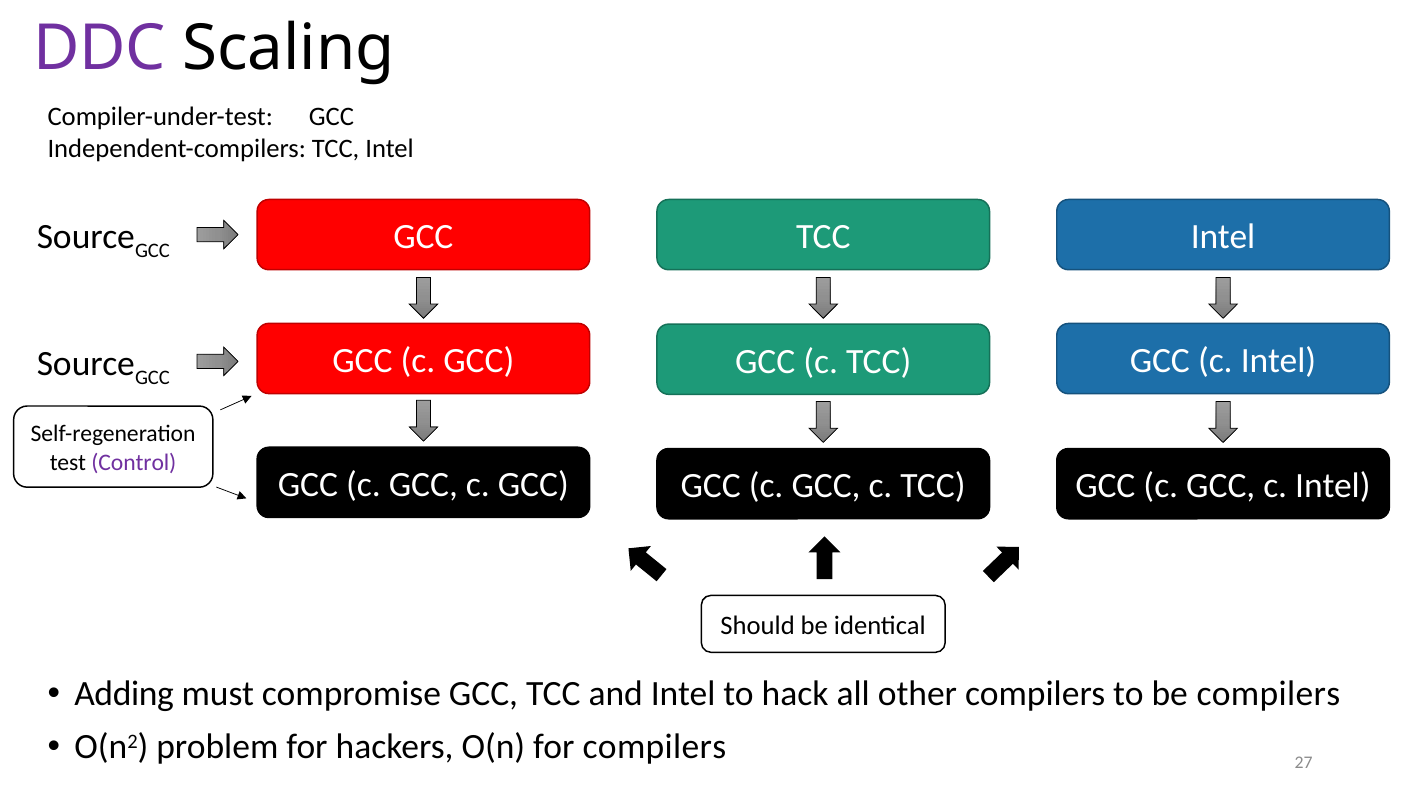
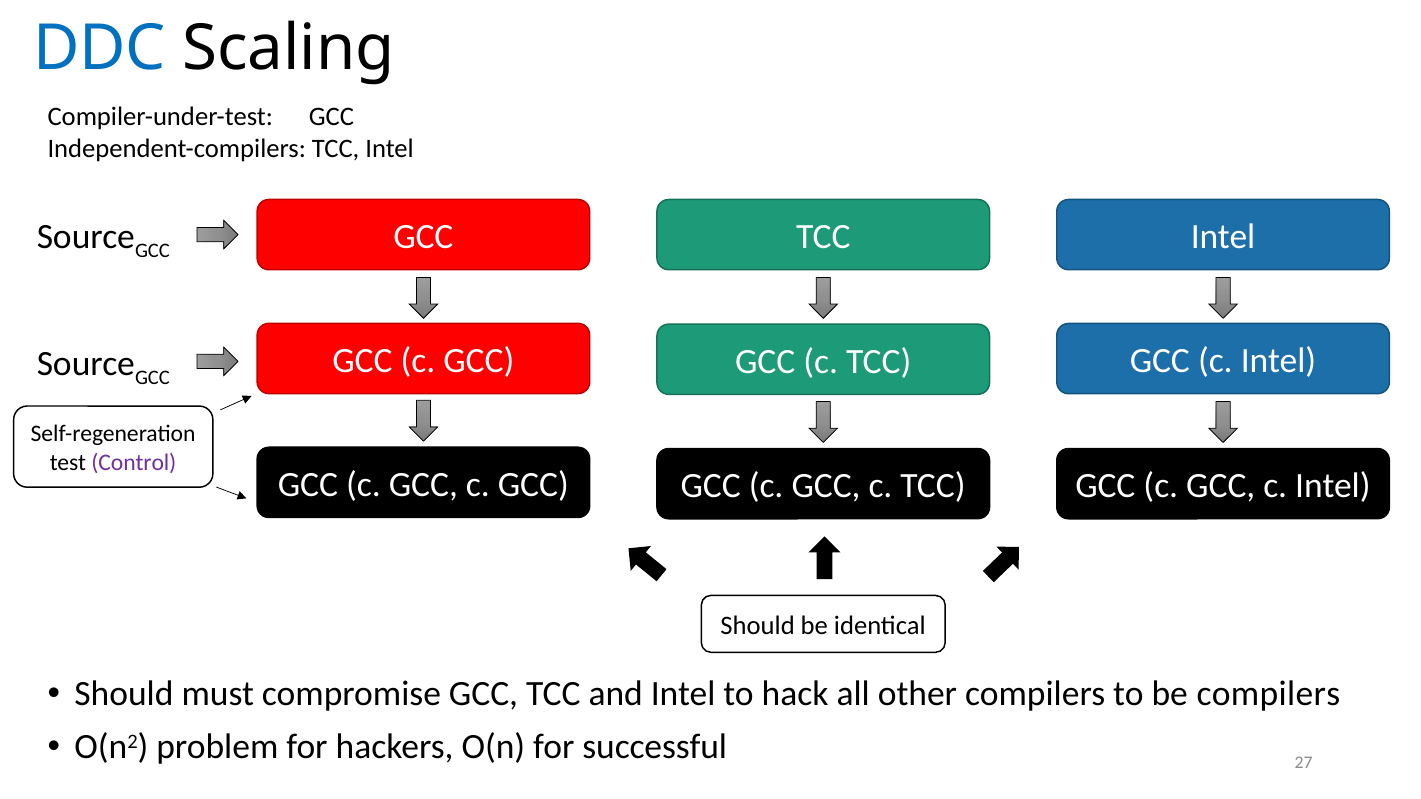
DDC colour: purple -> blue
Adding at (124, 694): Adding -> Should
for compilers: compilers -> successful
